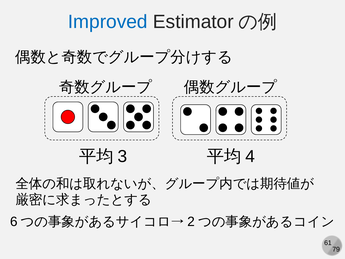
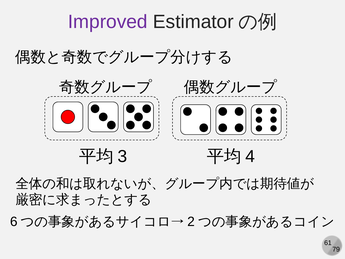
Improved colour: blue -> purple
